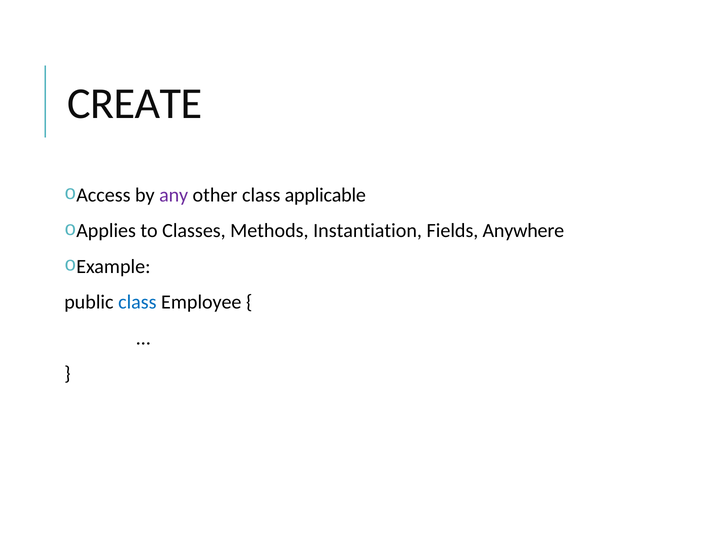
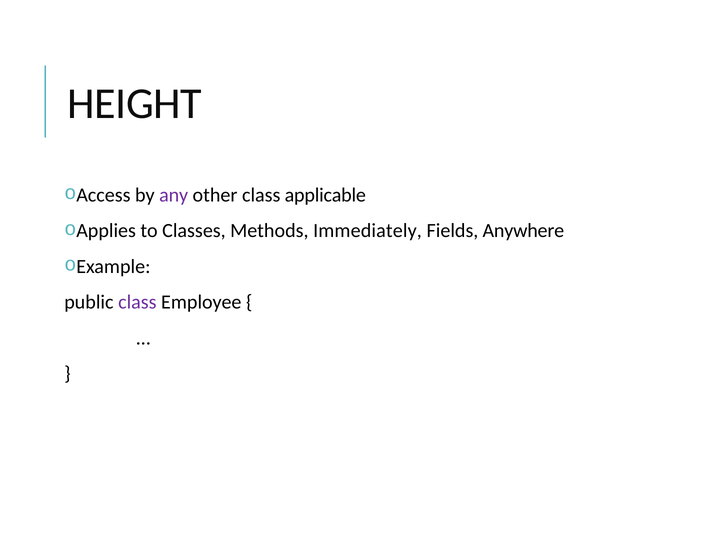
CREATE: CREATE -> HEIGHT
Instantiation: Instantiation -> Immediately
class at (137, 302) colour: blue -> purple
